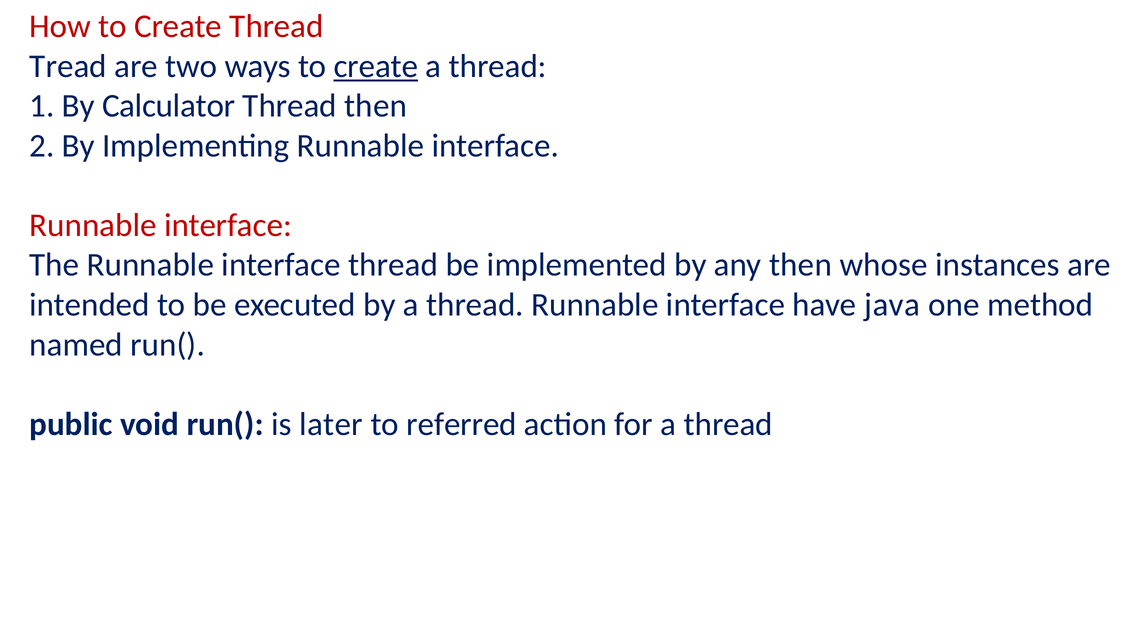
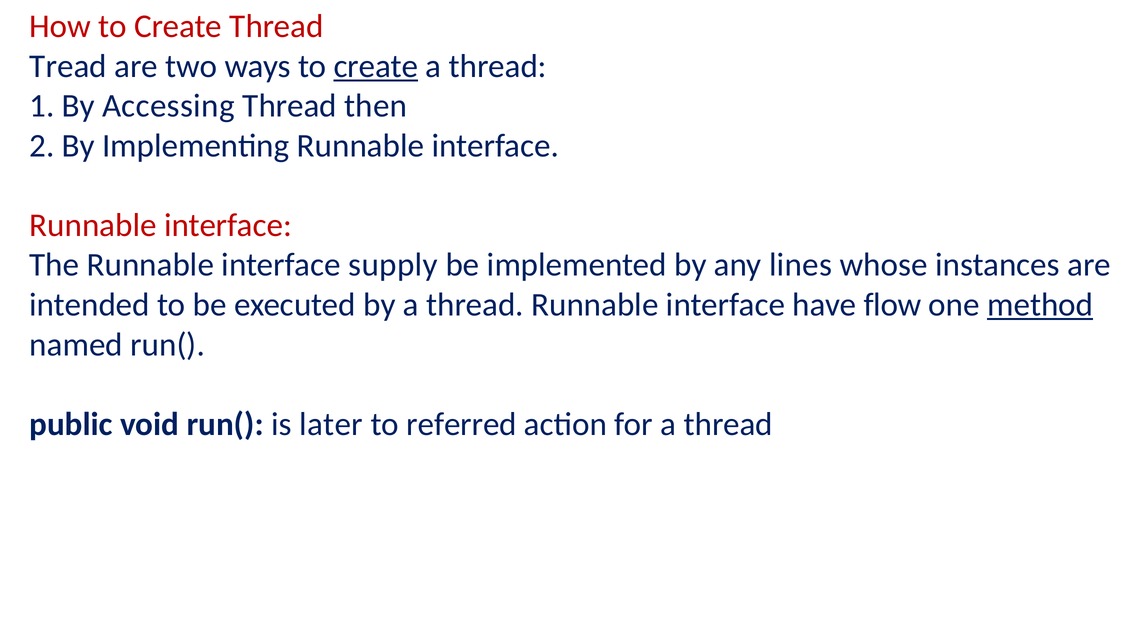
Calculator: Calculator -> Accessing
interface thread: thread -> supply
any then: then -> lines
java: java -> flow
method underline: none -> present
